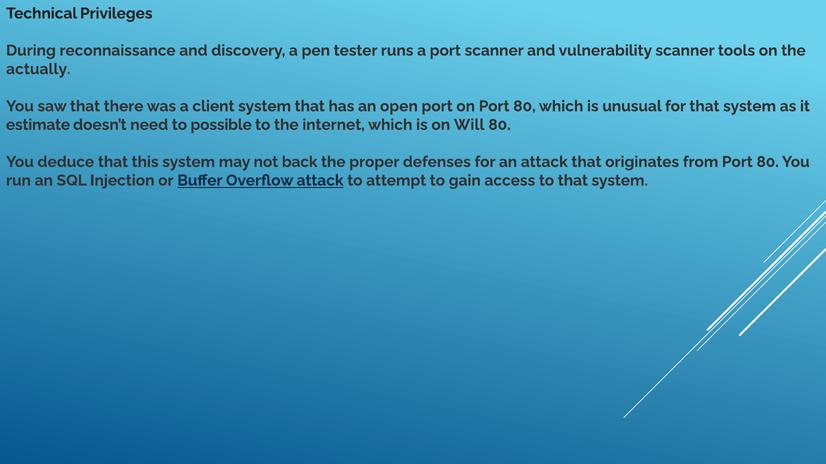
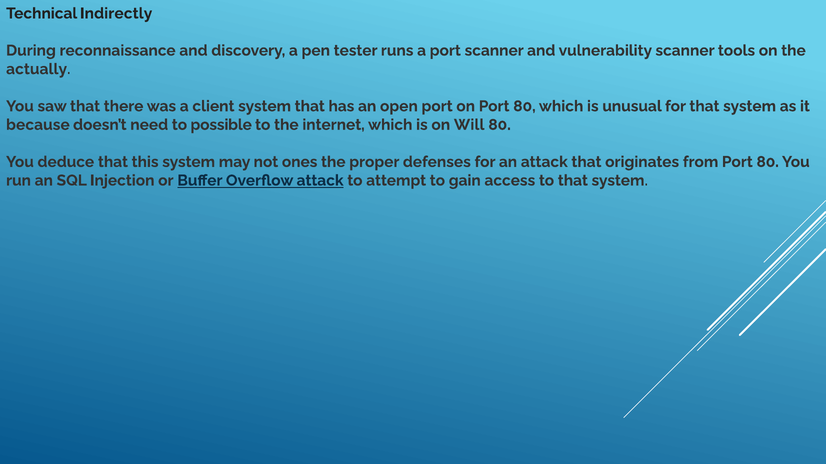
Privileges: Privileges -> Indirectly
estimate: estimate -> because
back: back -> ones
